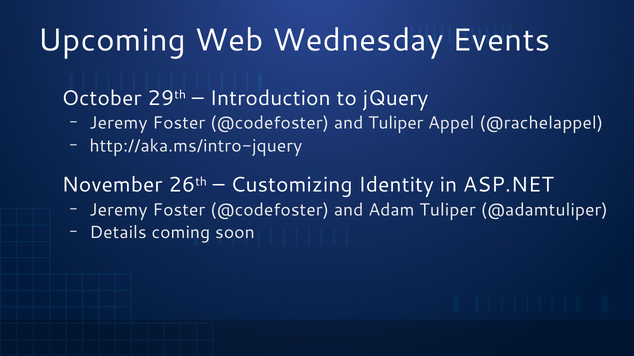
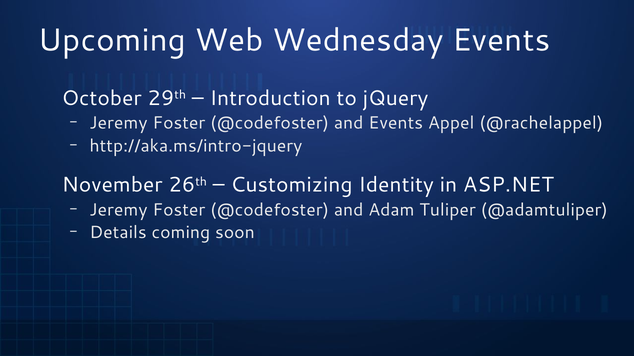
and Tuliper: Tuliper -> Events
